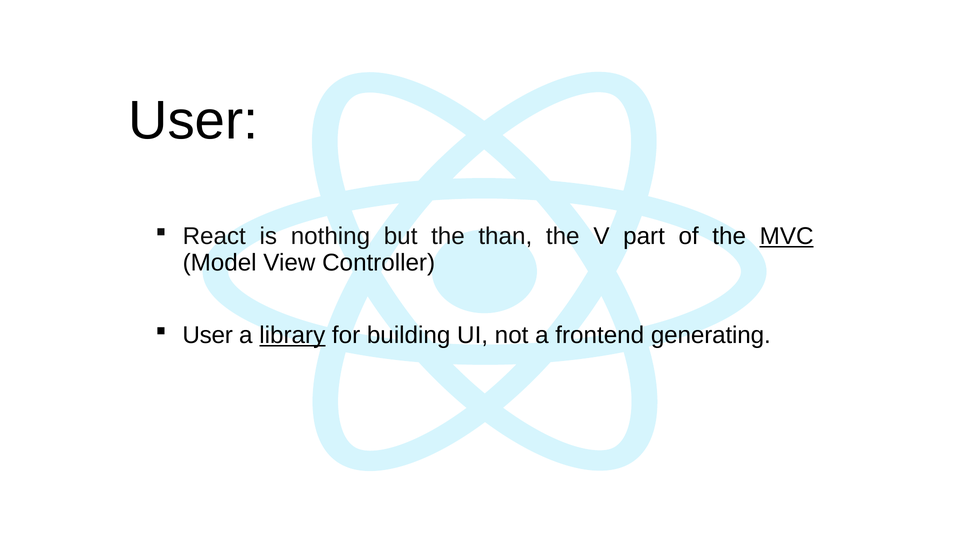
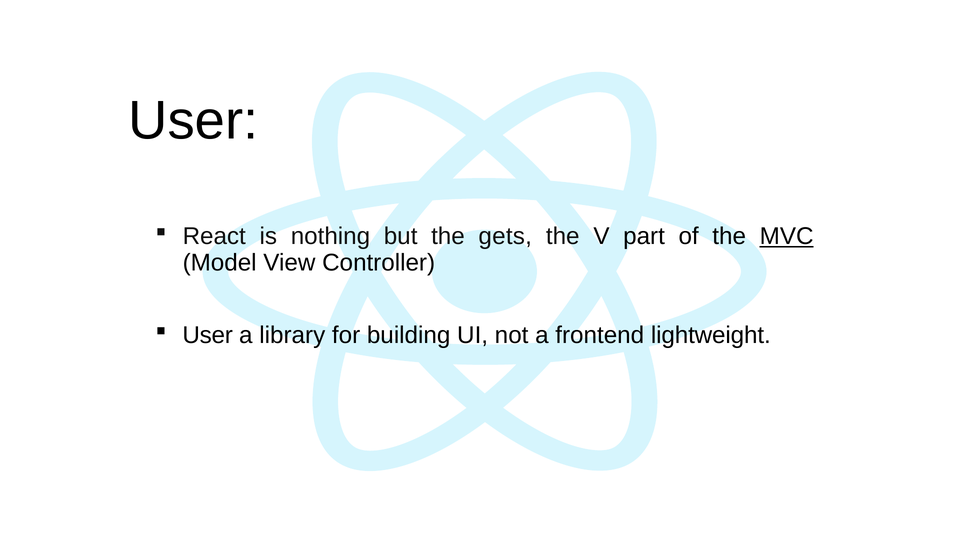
than: than -> gets
library underline: present -> none
generating: generating -> lightweight
